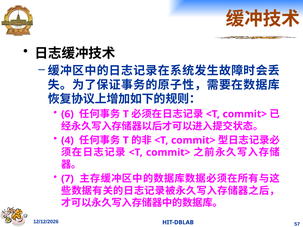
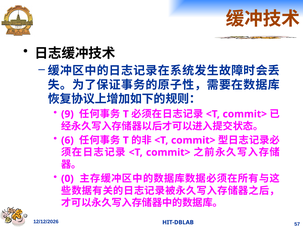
6: 6 -> 9
4: 4 -> 6
7: 7 -> 0
